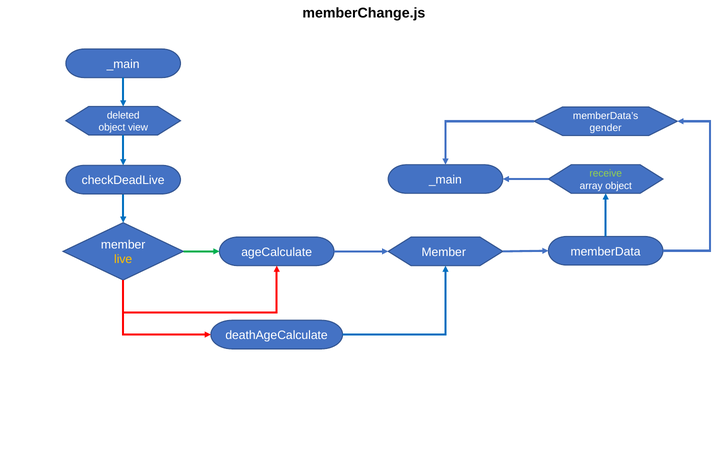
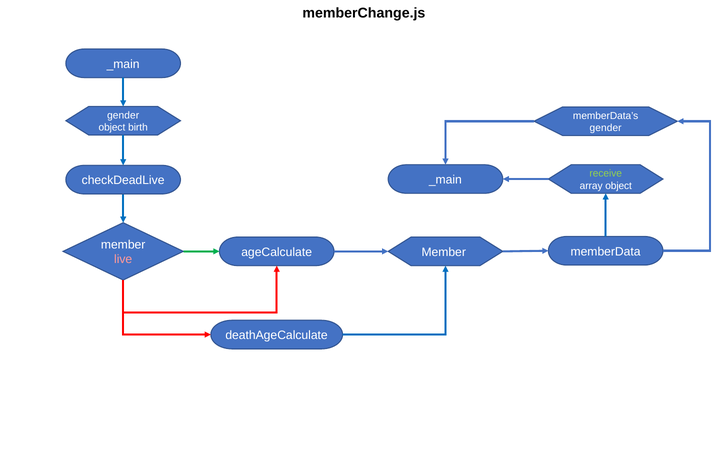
deleted at (123, 115): deleted -> gender
view: view -> birth
live colour: yellow -> pink
